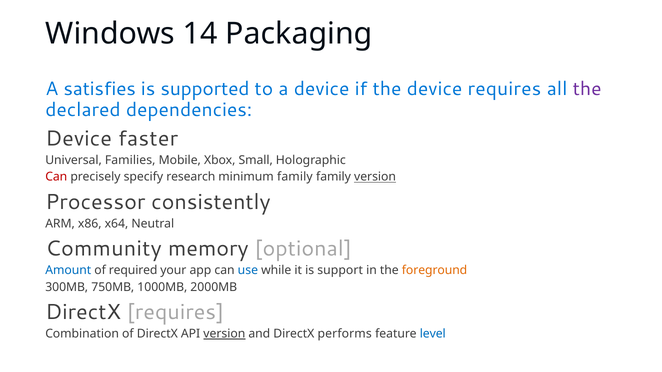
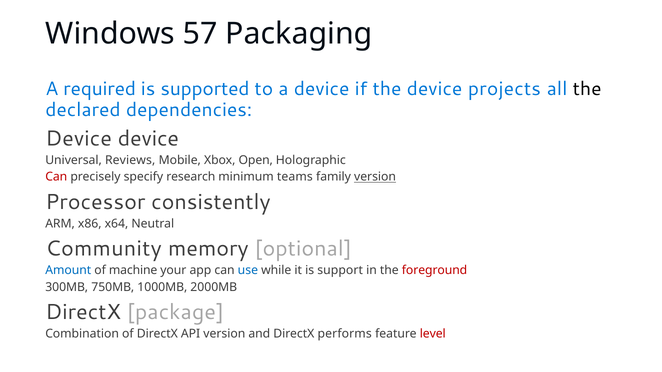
14: 14 -> 57
satisfies: satisfies -> required
device requires: requires -> projects
the at (587, 89) colour: purple -> black
Device faster: faster -> device
Families: Families -> Reviews
Small: Small -> Open
minimum family: family -> teams
required: required -> machine
foreground colour: orange -> red
DirectX requires: requires -> package
version at (224, 334) underline: present -> none
level colour: blue -> red
